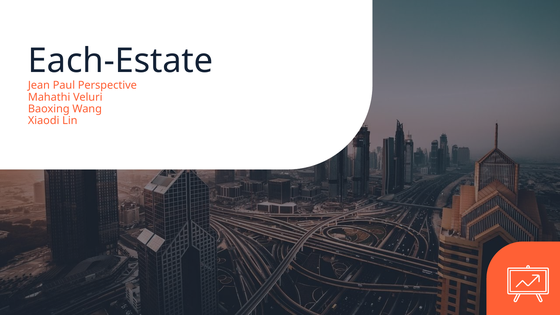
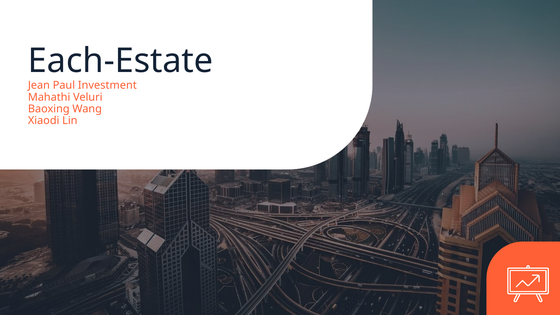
Perspective: Perspective -> Investment
